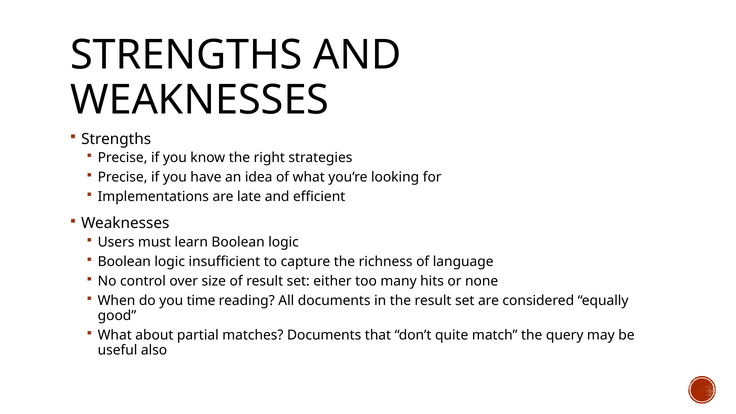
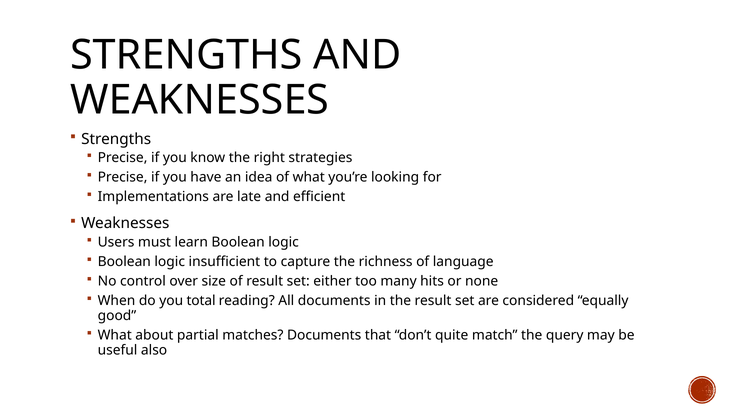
time: time -> total
